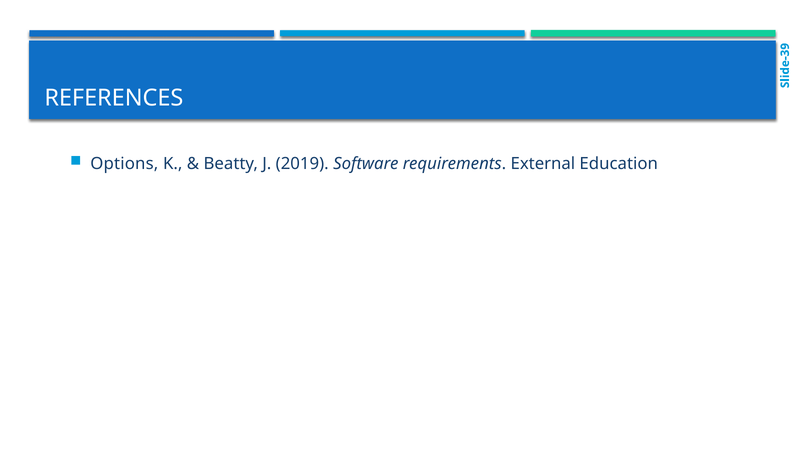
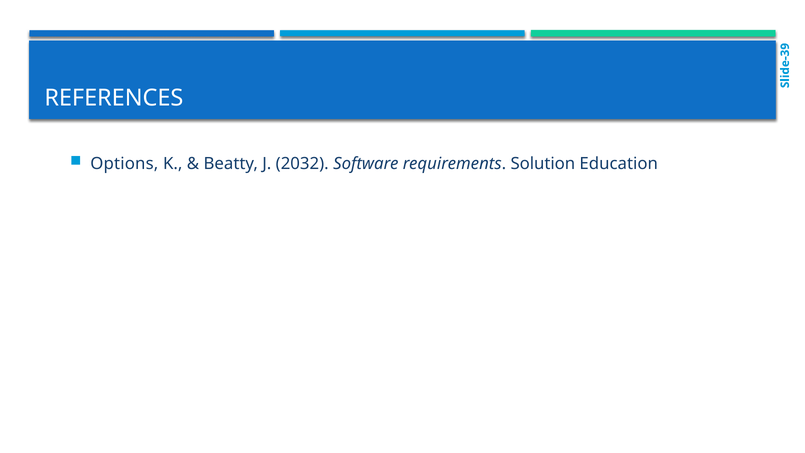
2019: 2019 -> 2032
External: External -> Solution
